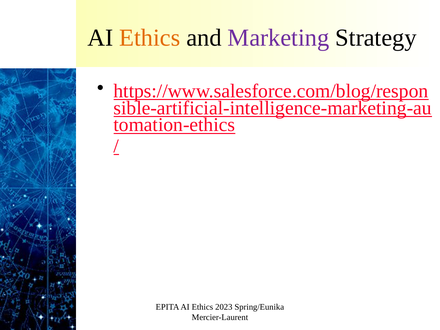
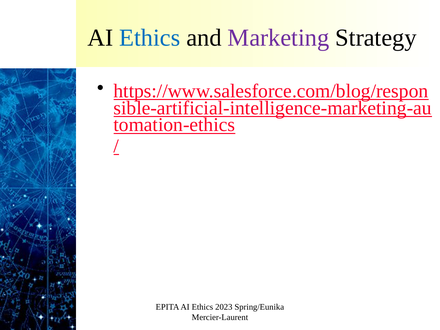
Ethics at (150, 38) colour: orange -> blue
